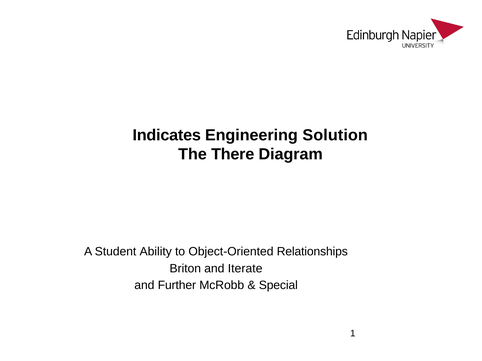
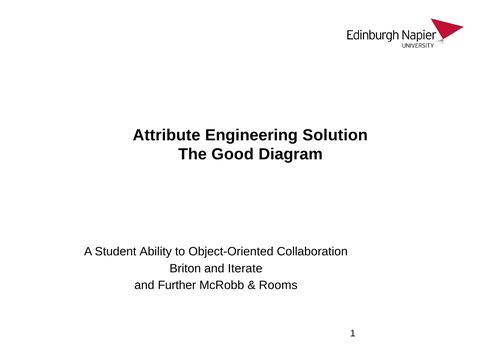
Indicates: Indicates -> Attribute
There: There -> Good
Relationships: Relationships -> Collaboration
Special: Special -> Rooms
